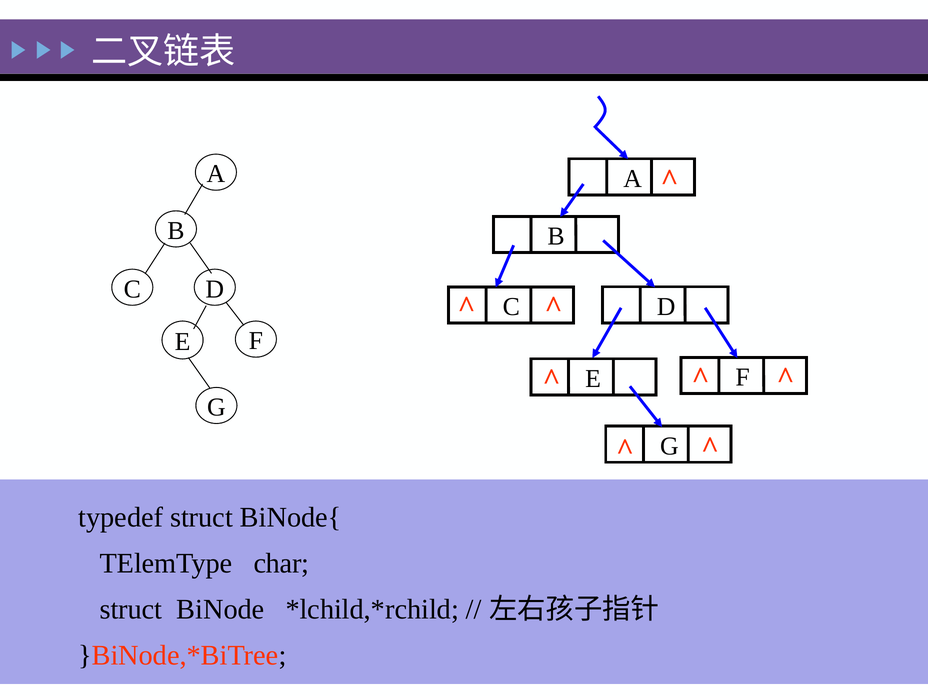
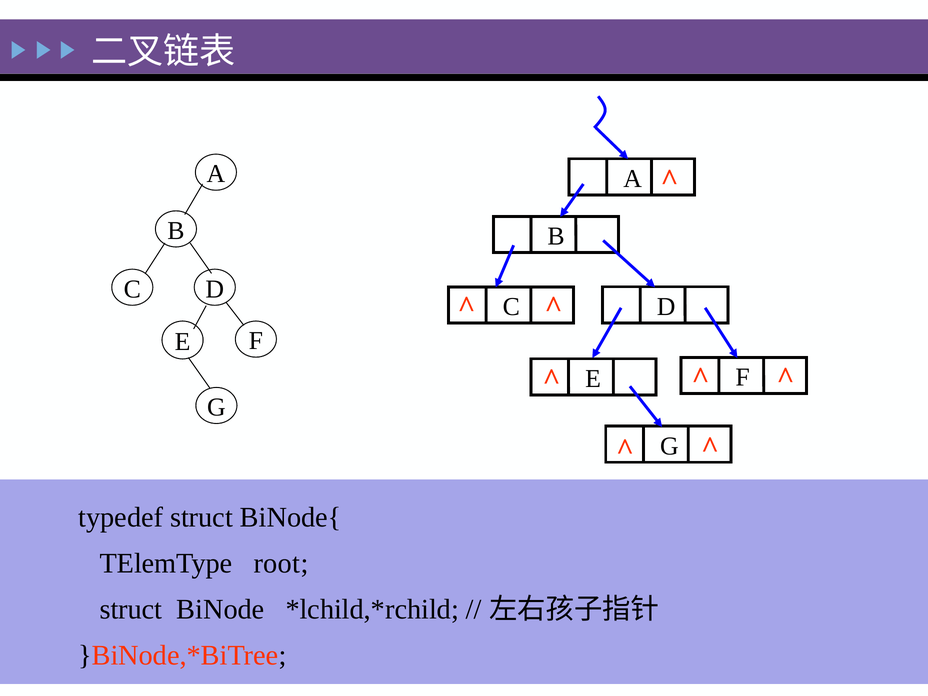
char: char -> root
